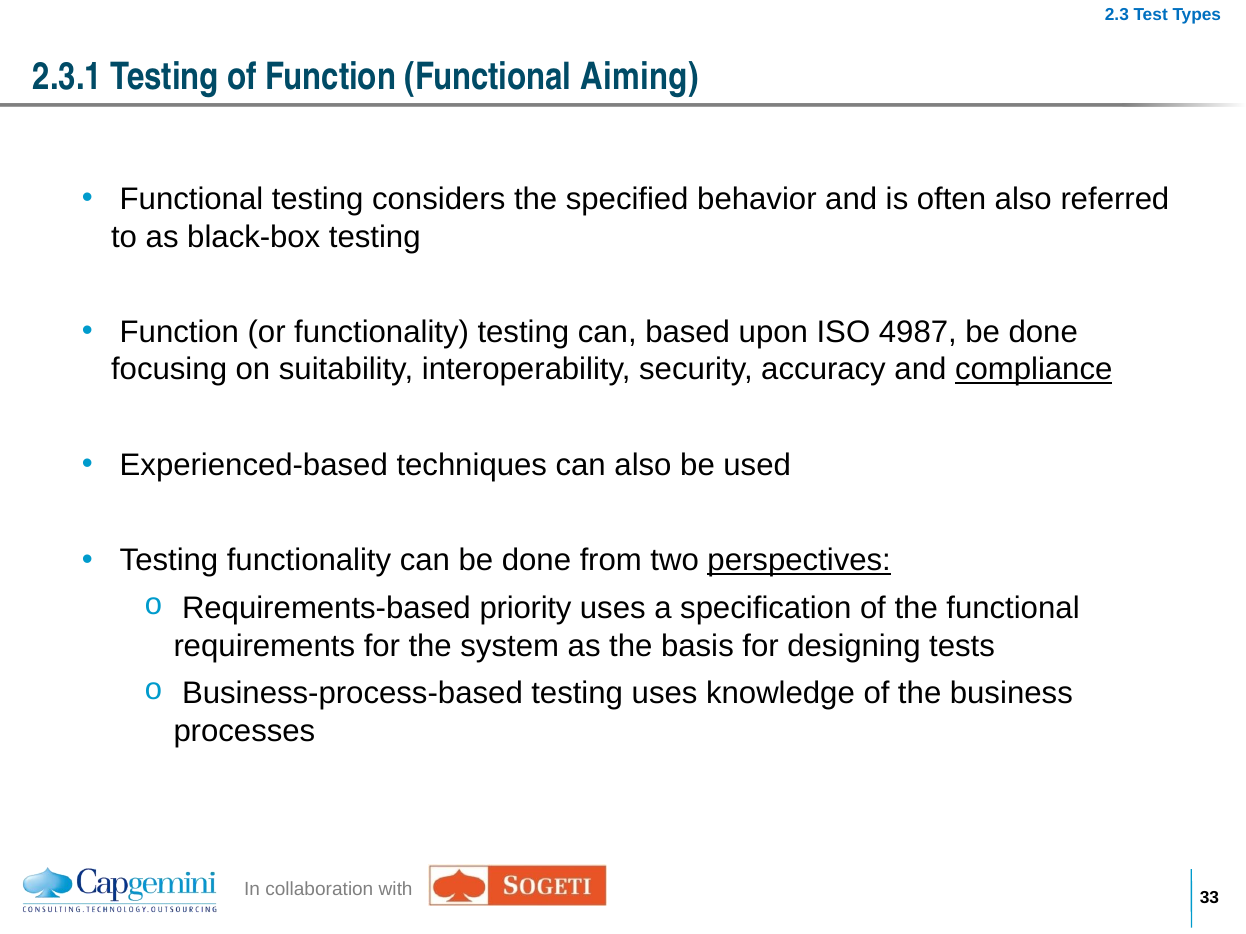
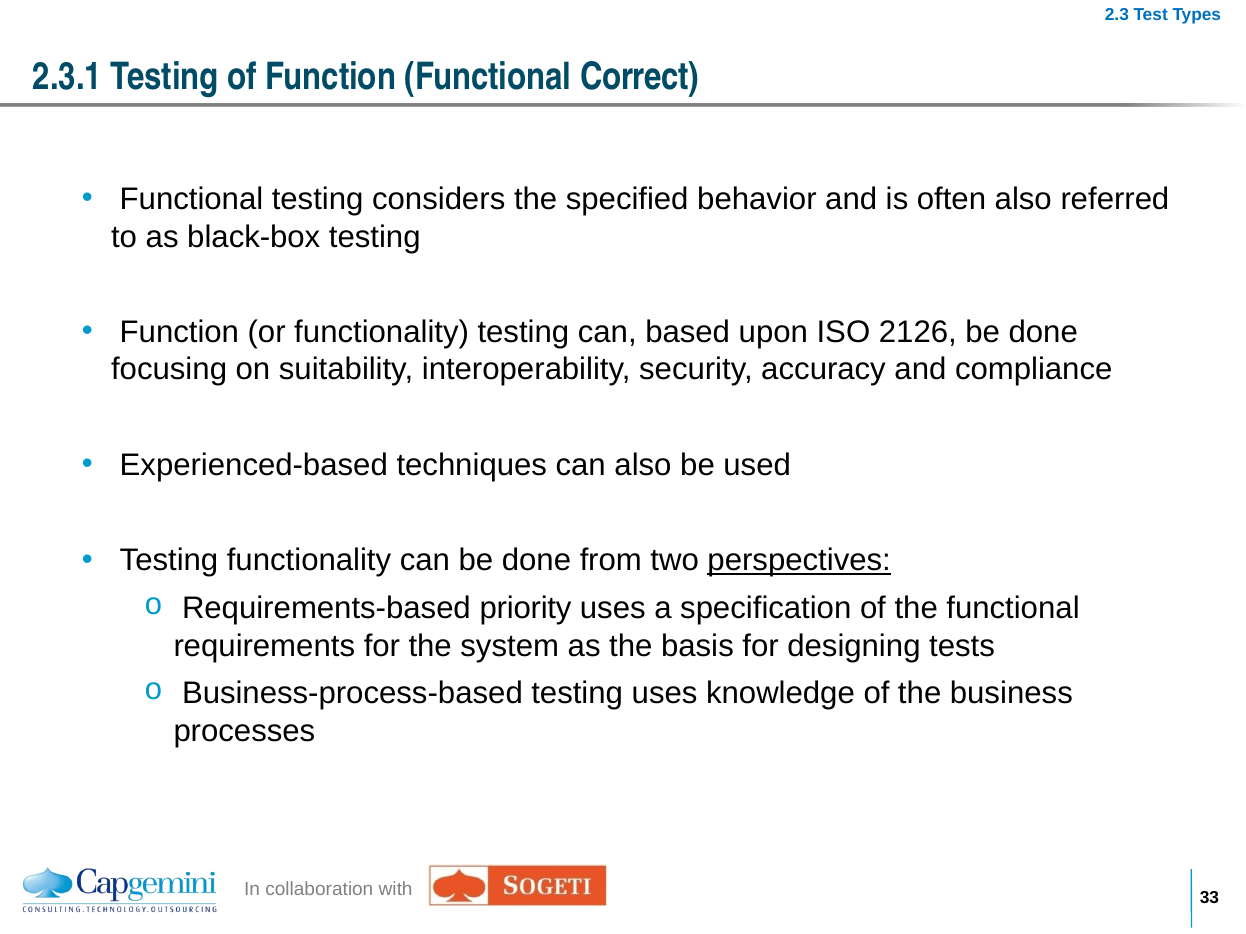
Aiming: Aiming -> Correct
4987: 4987 -> 2126
compliance underline: present -> none
